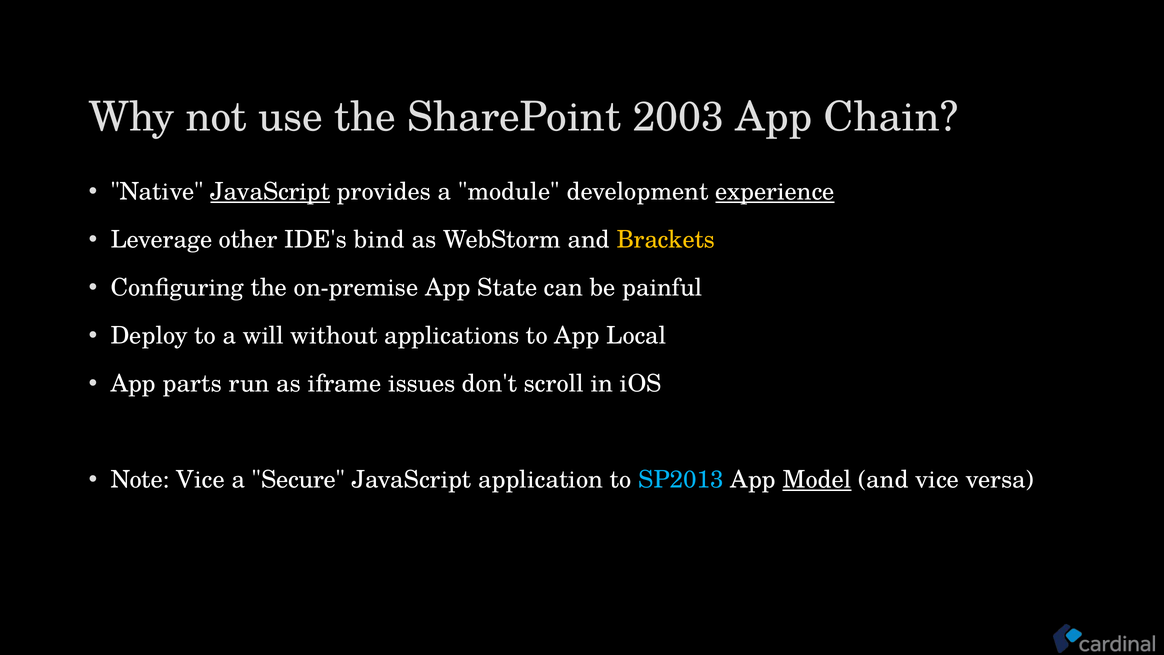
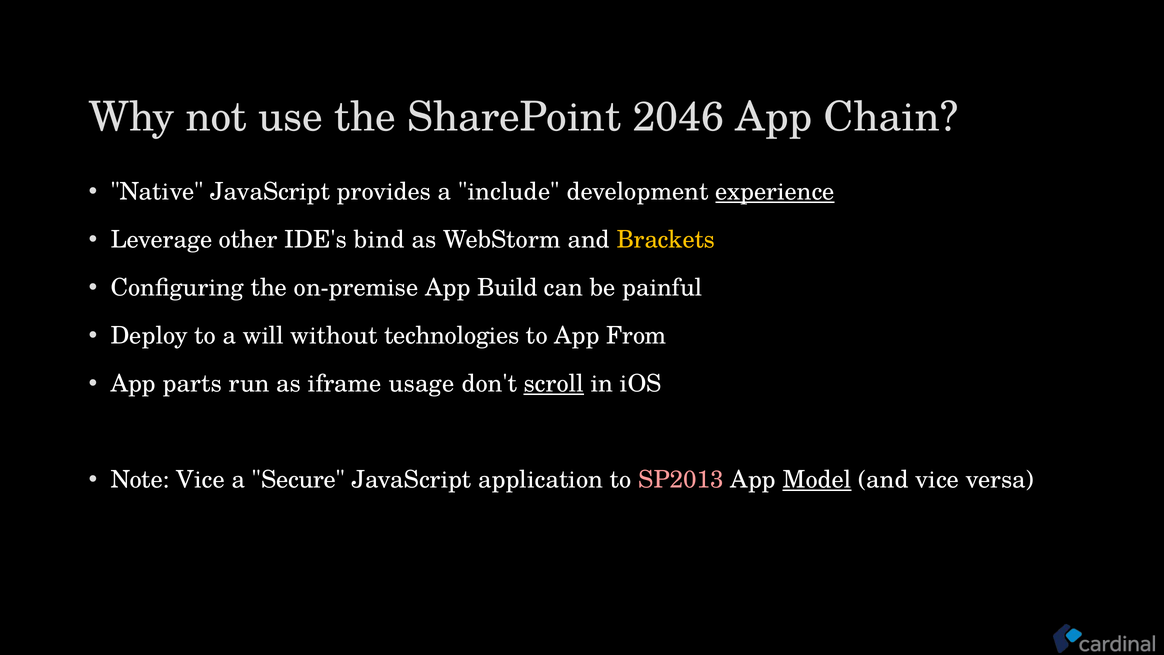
2003: 2003 -> 2046
JavaScript at (270, 192) underline: present -> none
module: module -> include
State: State -> Build
applications: applications -> technologies
Local: Local -> From
issues: issues -> usage
scroll underline: none -> present
SP2013 colour: light blue -> pink
